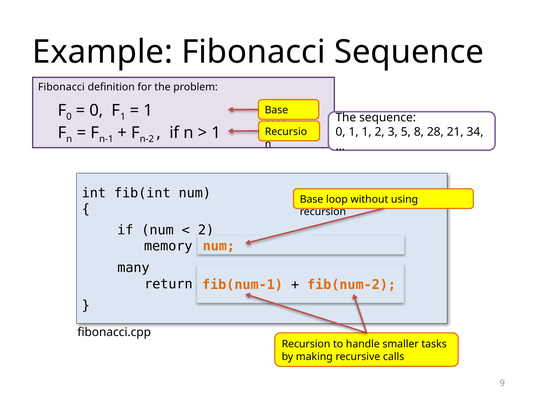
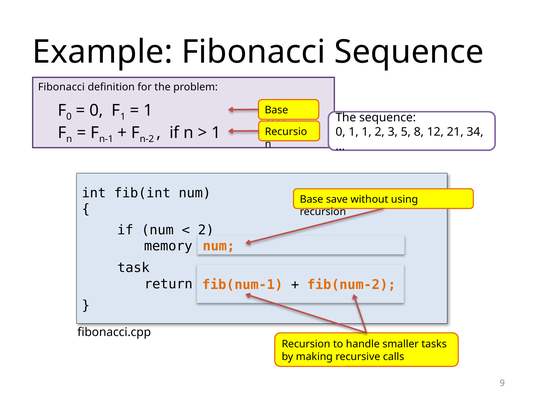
28: 28 -> 12
loop: loop -> save
many: many -> task
